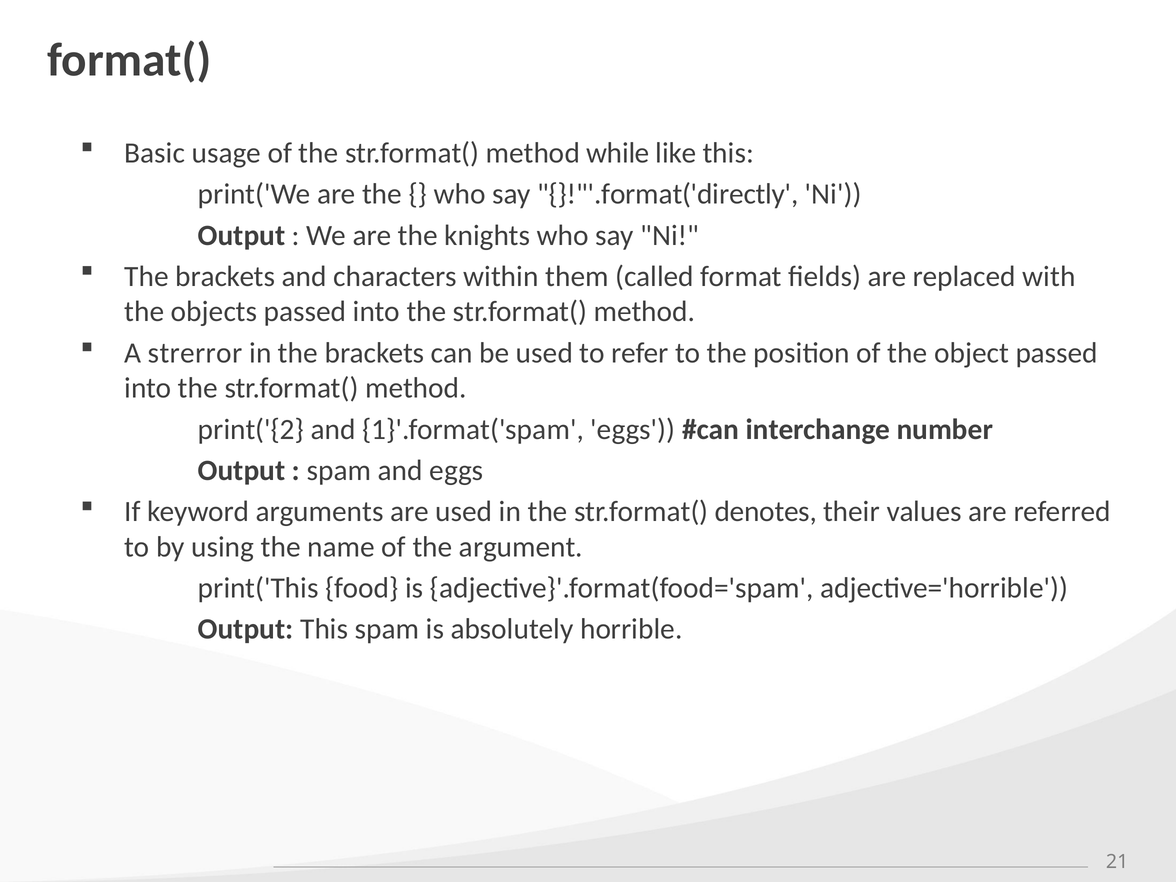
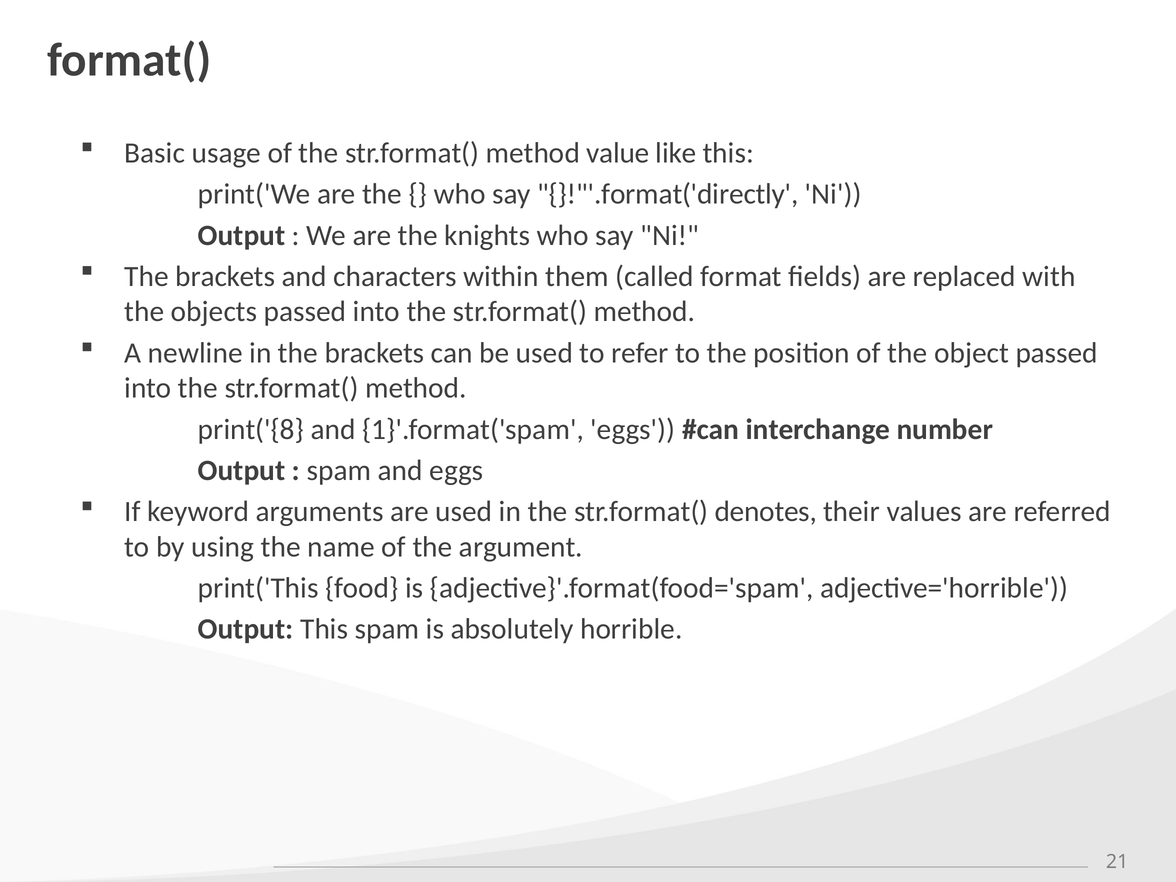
while: while -> value
strerror: strerror -> newline
print('{2: print('{2 -> print('{8
